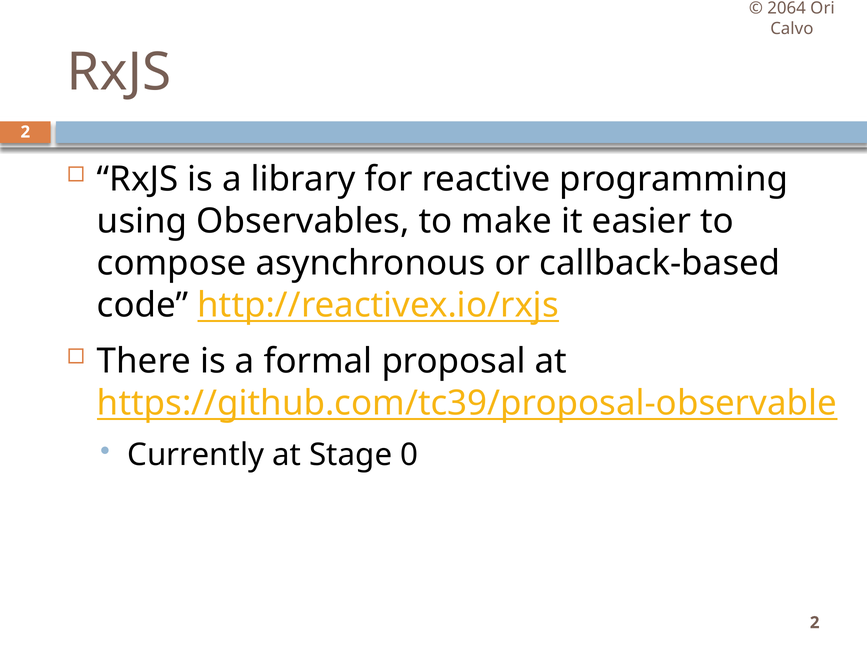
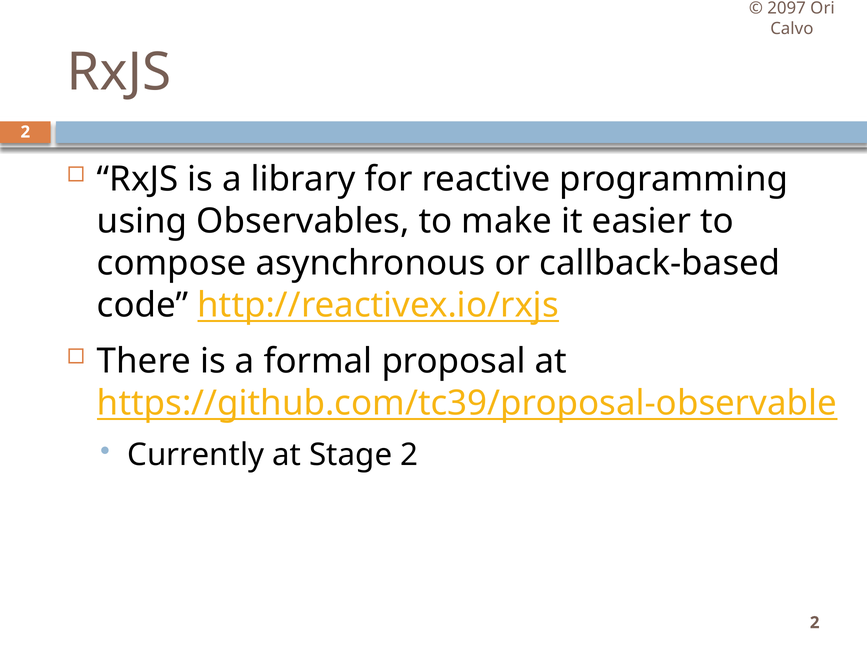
2064: 2064 -> 2097
Stage 0: 0 -> 2
